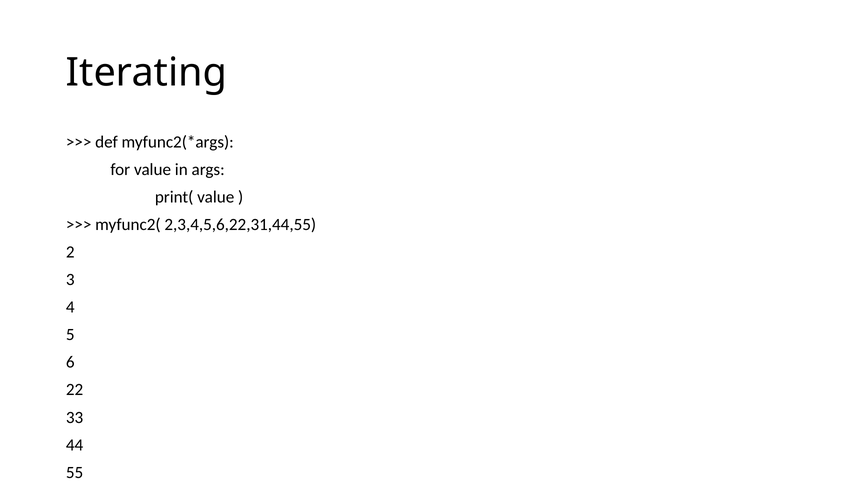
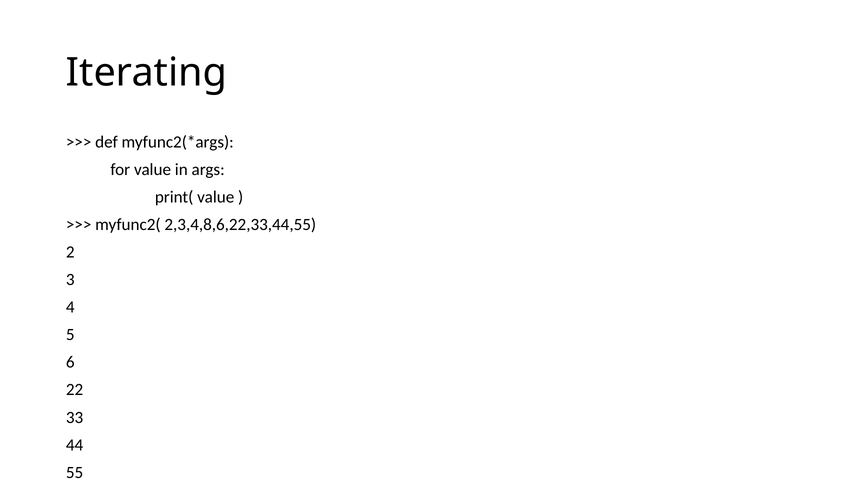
2,3,4,5,6,22,31,44,55: 2,3,4,5,6,22,31,44,55 -> 2,3,4,8,6,22,33,44,55
